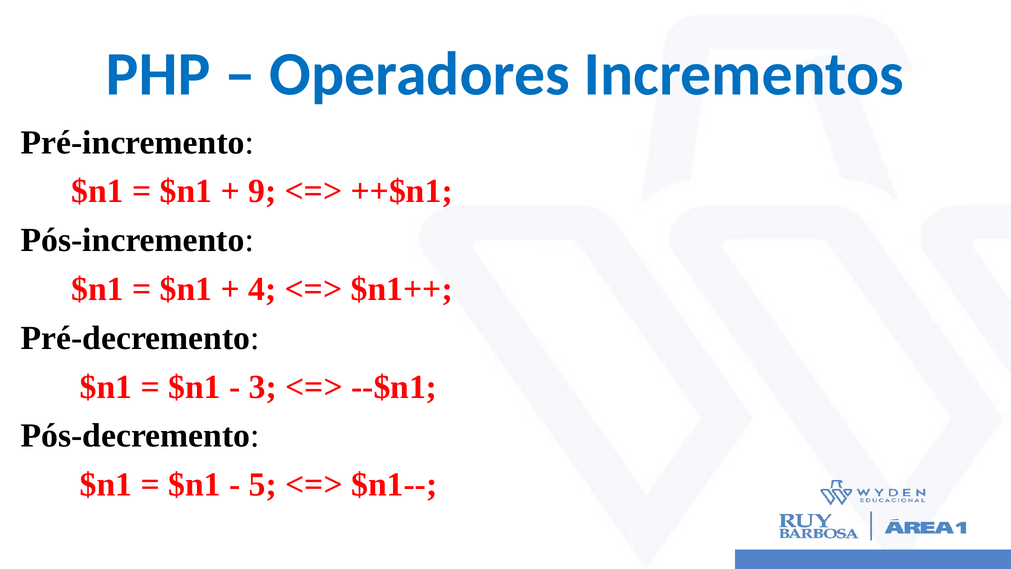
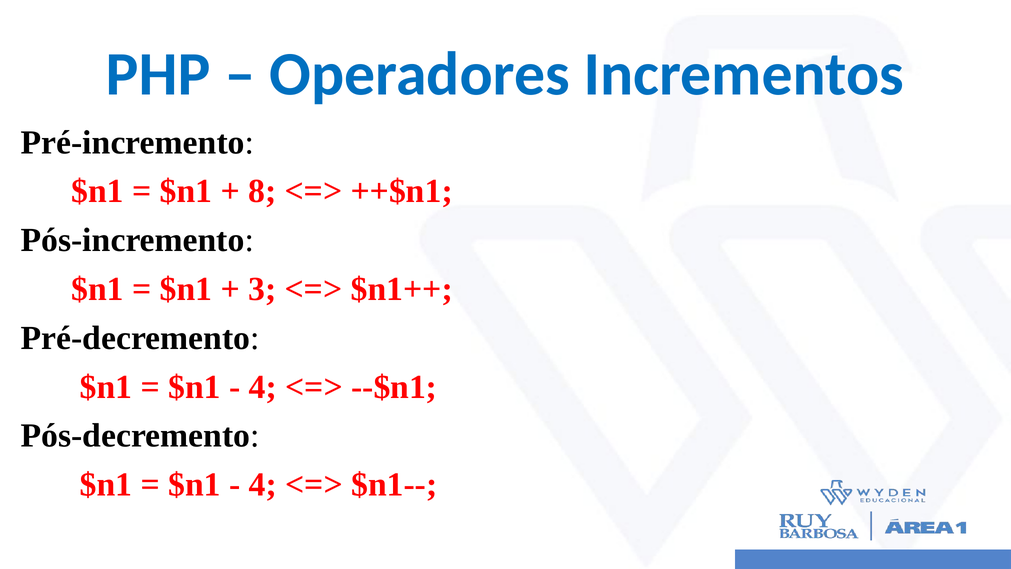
9: 9 -> 8
4: 4 -> 3
3 at (263, 387): 3 -> 4
5 at (263, 484): 5 -> 4
